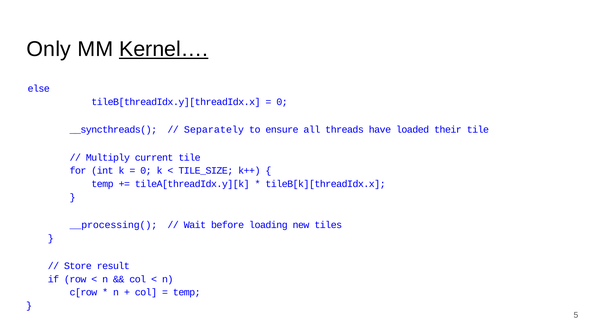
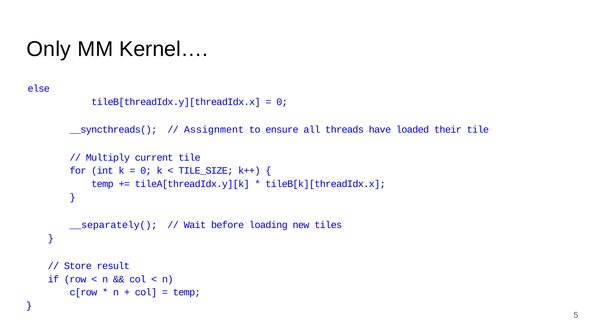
Kernel… underline: present -> none
Separately: Separately -> Assignment
__processing(: __processing( -> __separately(
